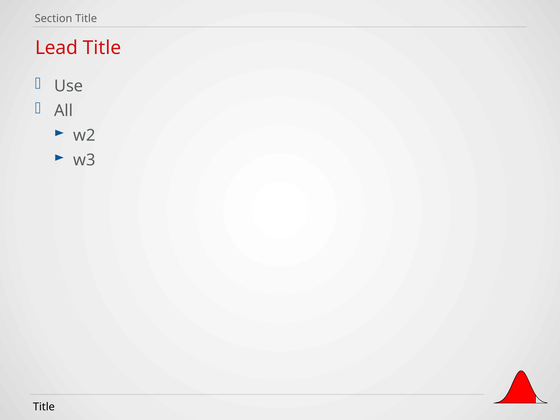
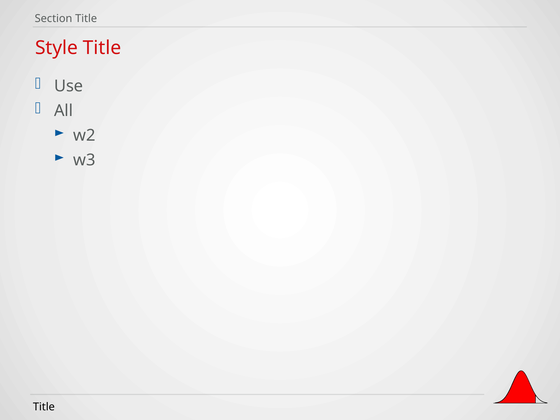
Lead: Lead -> Style
